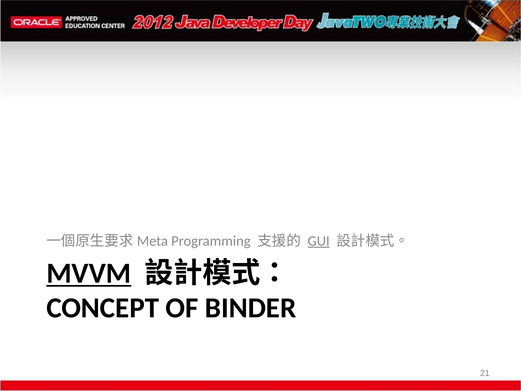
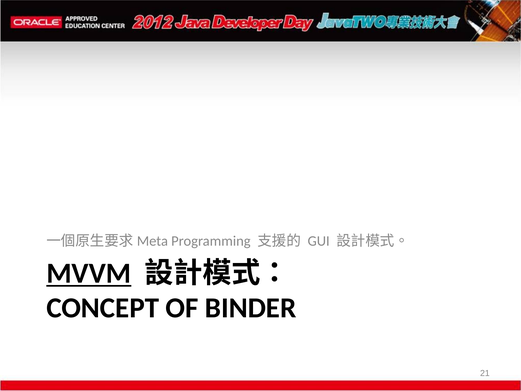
GUI underline: present -> none
